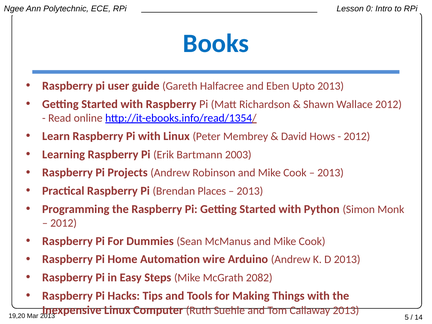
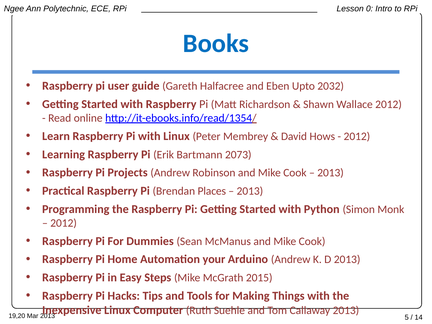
Upto 2013: 2013 -> 2032
2003: 2003 -> 2073
wire: wire -> your
2082: 2082 -> 2015
